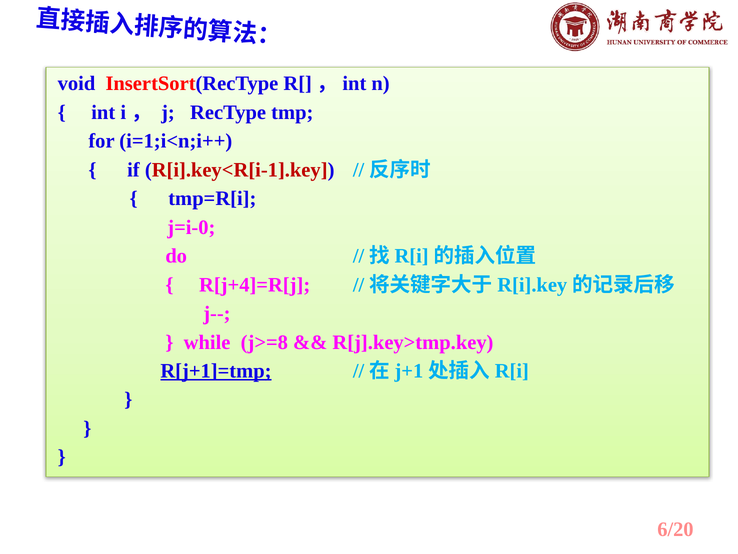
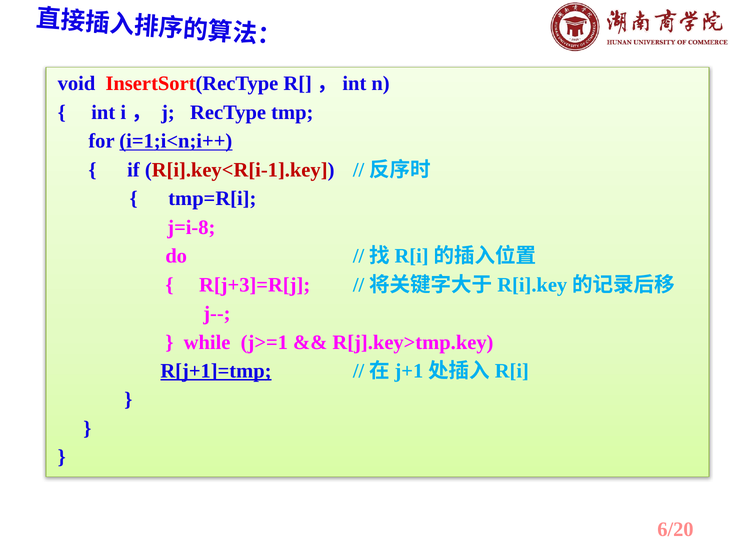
i=1;i<n;i++ underline: none -> present
j=i-0: j=i-0 -> j=i-8
R[j+4]=R[j: R[j+4]=R[j -> R[j+3]=R[j
j>=8: j>=8 -> j>=1
